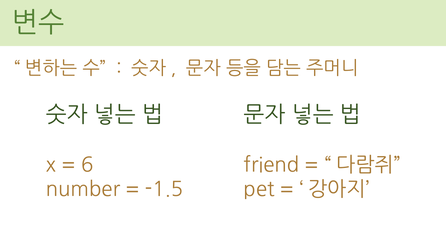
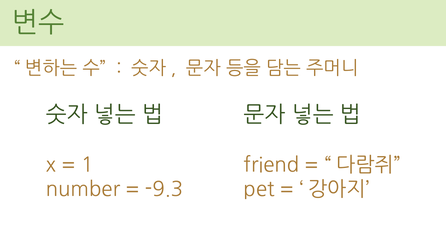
6: 6 -> 1
-1.5: -1.5 -> -9.3
